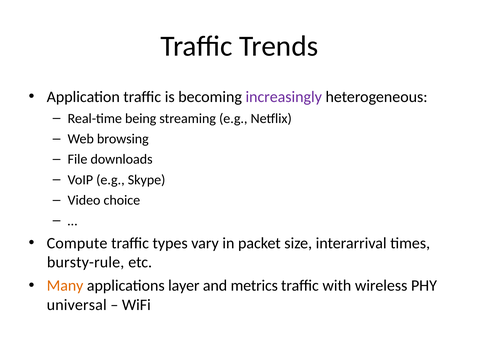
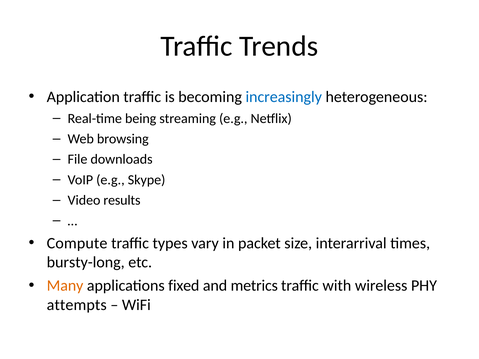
increasingly colour: purple -> blue
choice: choice -> results
bursty-rule: bursty-rule -> bursty-long
layer: layer -> fixed
universal: universal -> attempts
